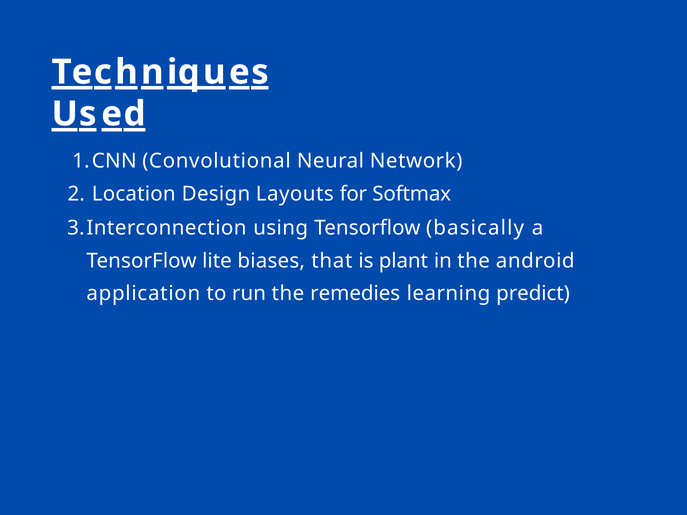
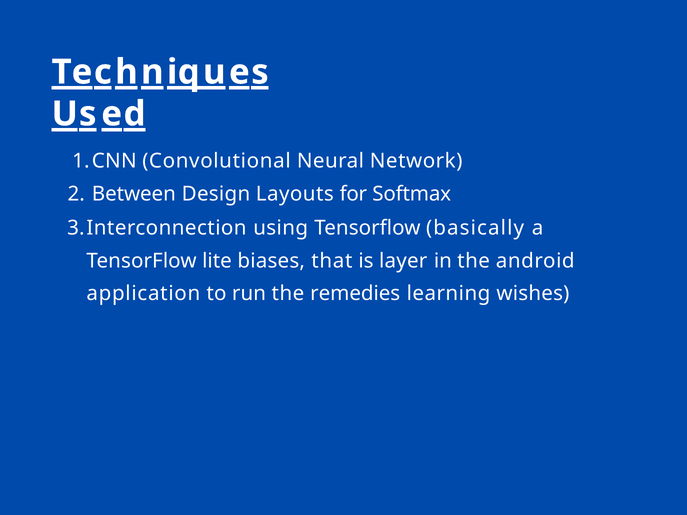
Location: Location -> Between
plant: plant -> layer
predict: predict -> wishes
